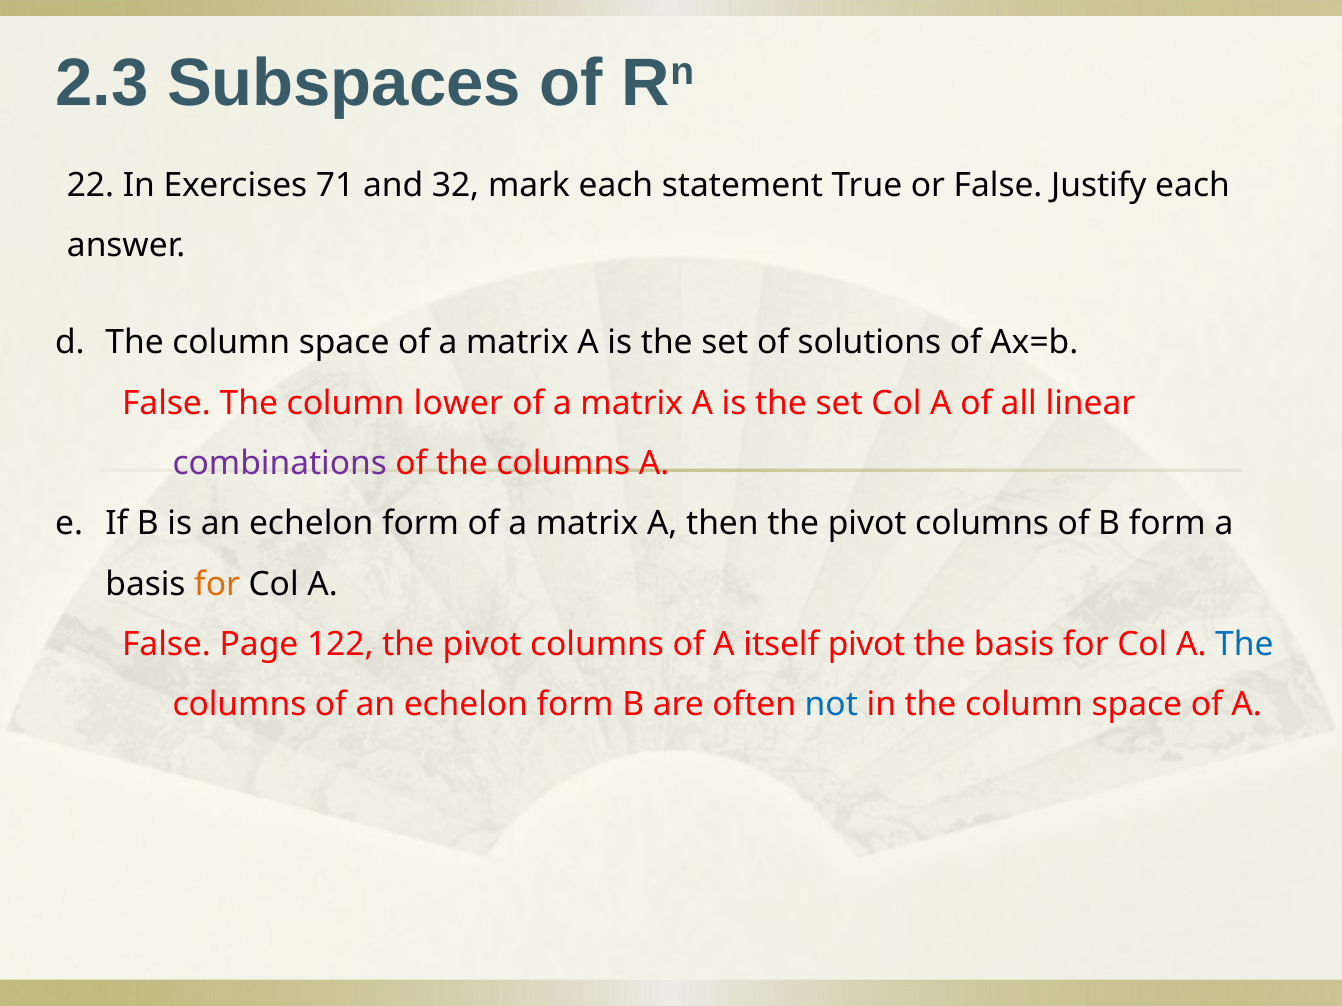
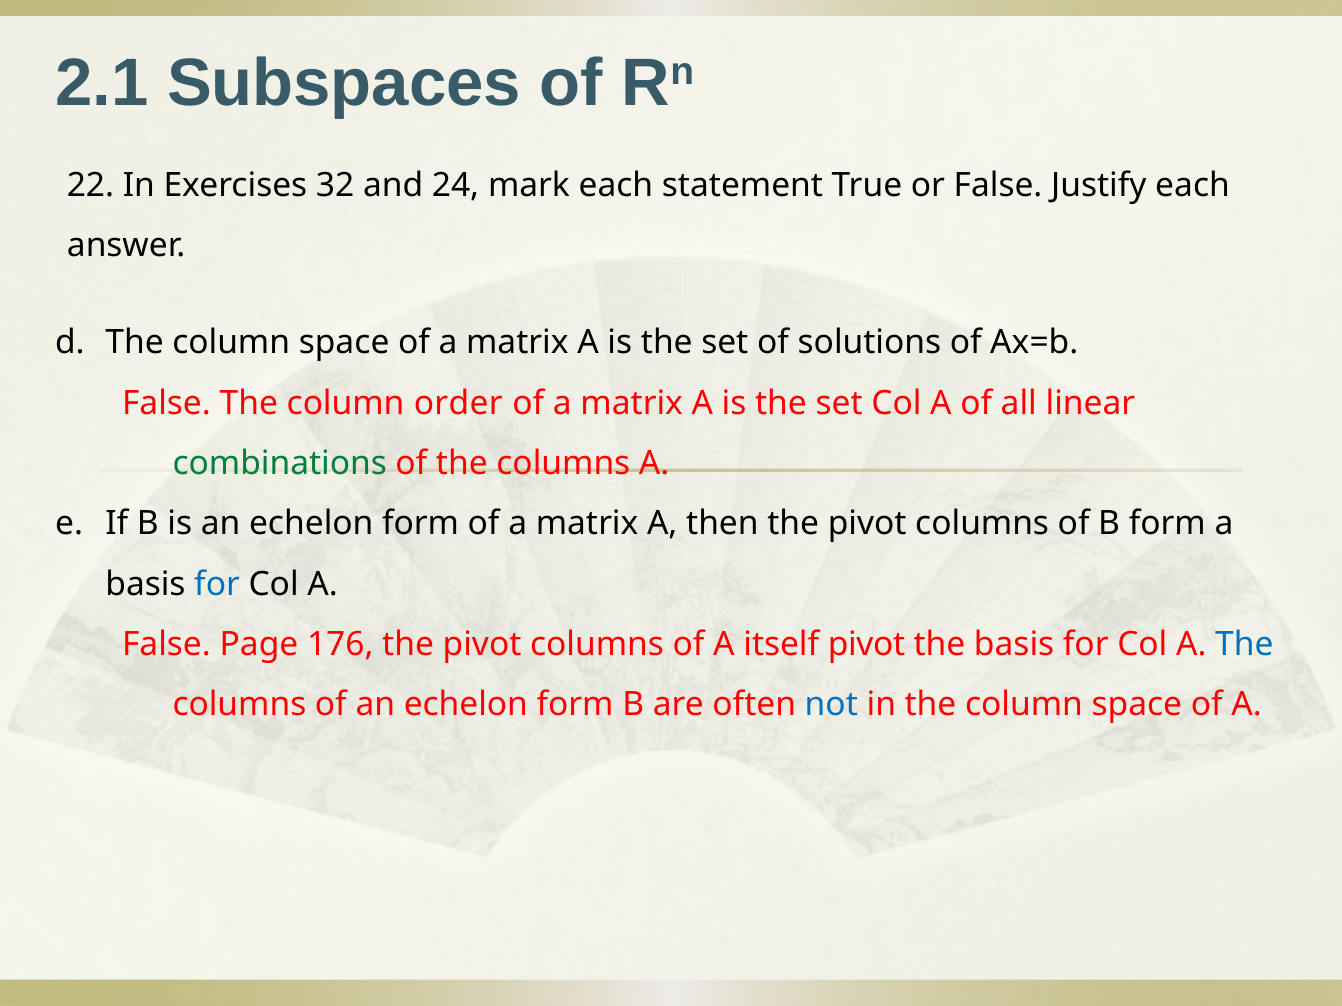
2.3: 2.3 -> 2.1
71: 71 -> 32
32: 32 -> 24
lower: lower -> order
combinations colour: purple -> green
for at (217, 584) colour: orange -> blue
122: 122 -> 176
